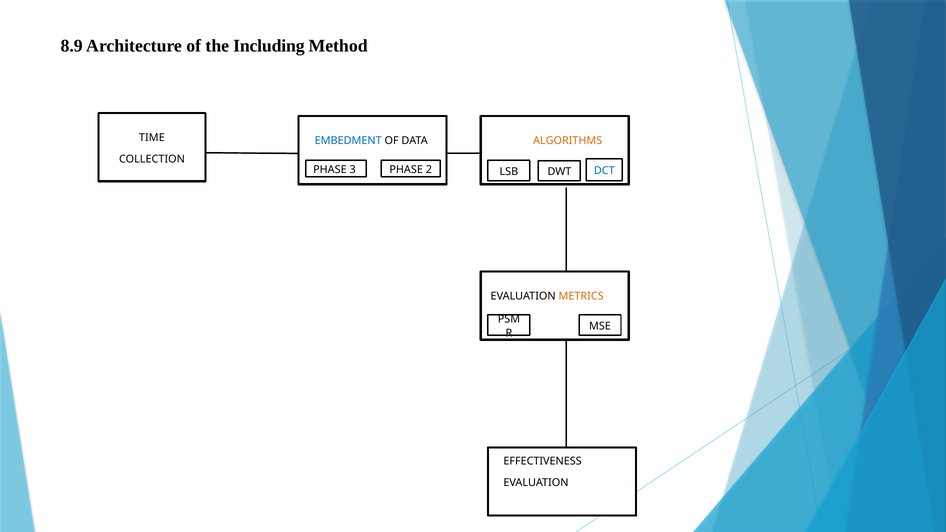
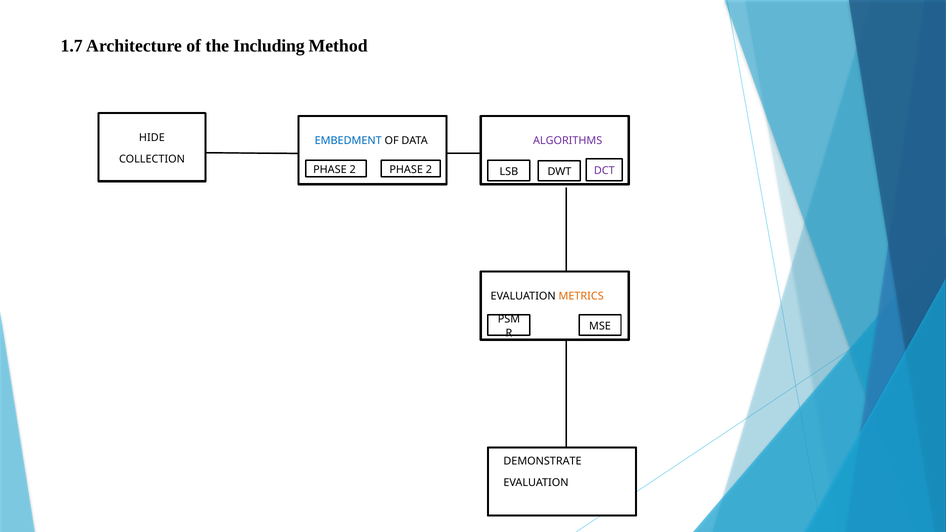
8.9: 8.9 -> 1.7
TIME: TIME -> HIDE
ALGORITHMS colour: orange -> purple
3 at (353, 170): 3 -> 2
DCT colour: blue -> purple
EFFECTIVENESS: EFFECTIVENESS -> DEMONSTRATE
